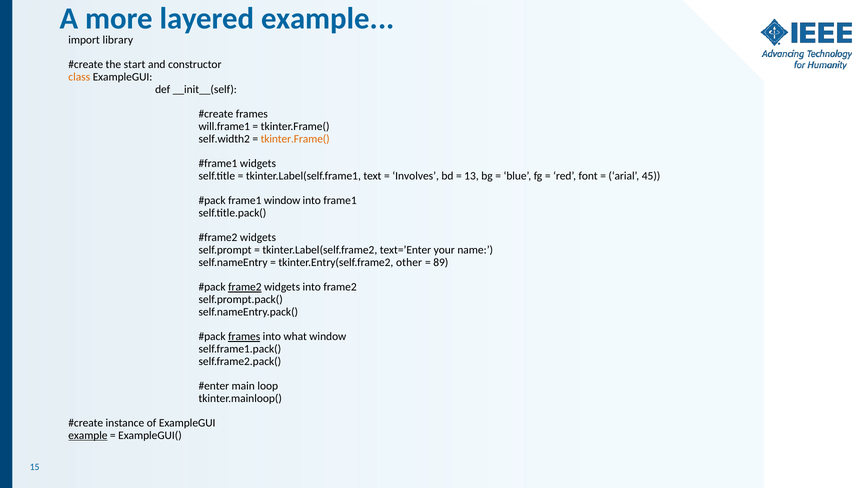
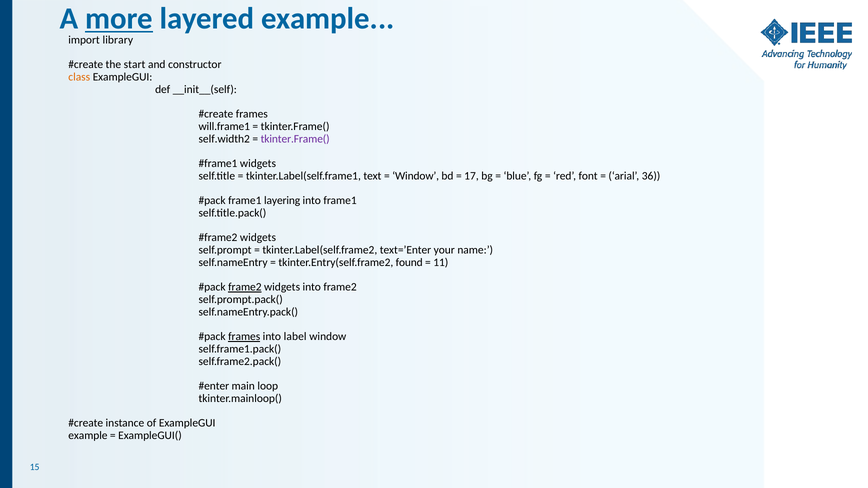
more underline: none -> present
tkinter.Frame( at (295, 139) colour: orange -> purple
Involves at (416, 176): Involves -> Window
13: 13 -> 17
45: 45 -> 36
frame1 window: window -> layering
other: other -> found
89: 89 -> 11
what: what -> label
example at (88, 436) underline: present -> none
